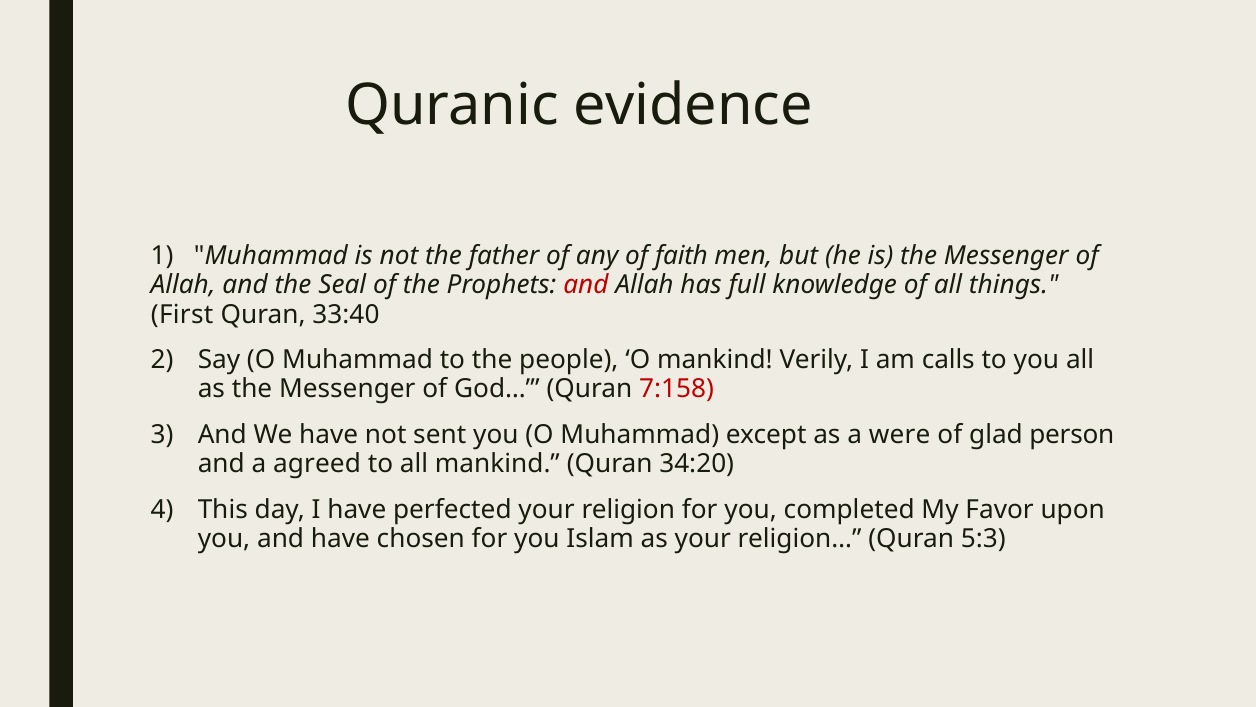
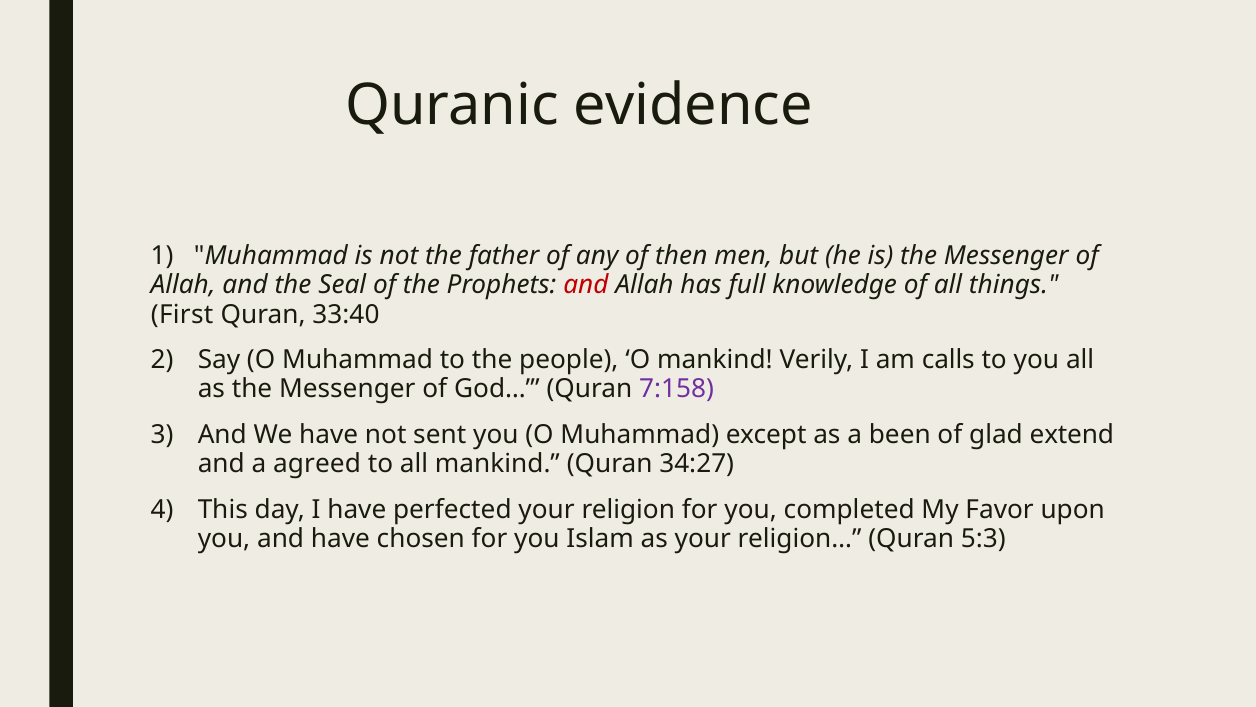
faith: faith -> then
7:158 colour: red -> purple
were: were -> been
person: person -> extend
34:20: 34:20 -> 34:27
